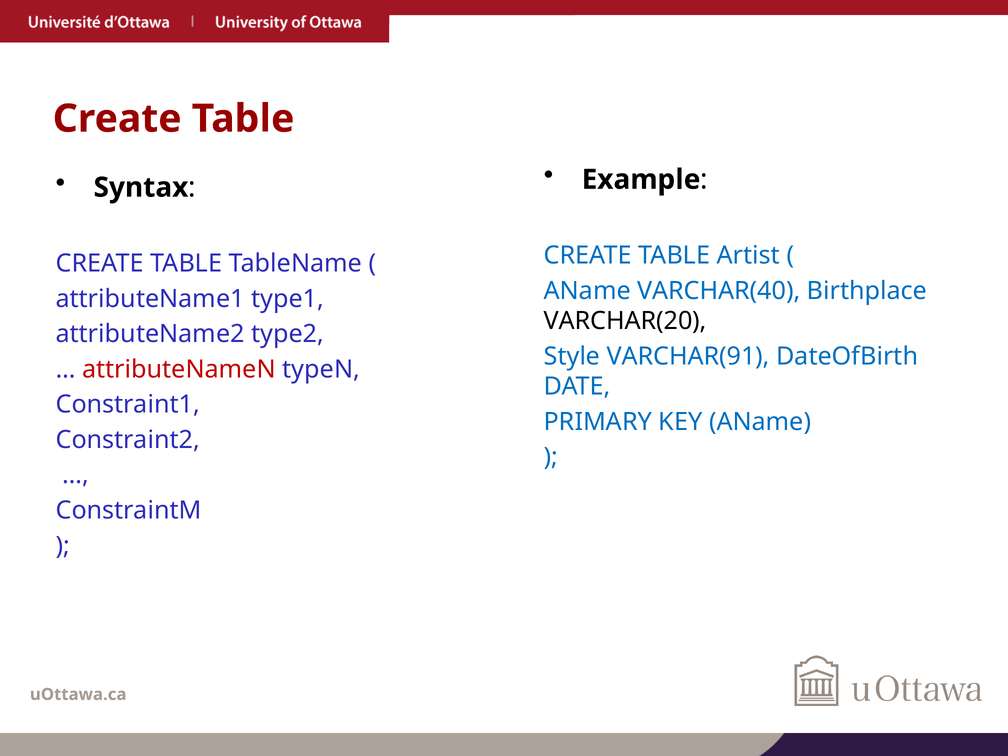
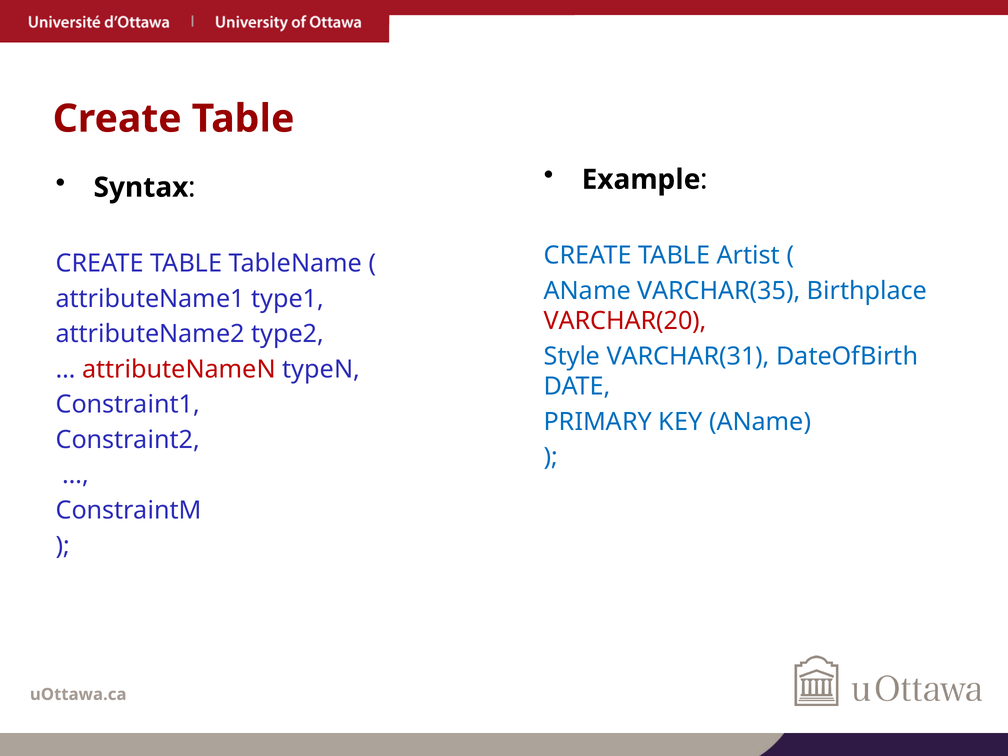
VARCHAR(40: VARCHAR(40 -> VARCHAR(35
VARCHAR(20 colour: black -> red
VARCHAR(91: VARCHAR(91 -> VARCHAR(31
